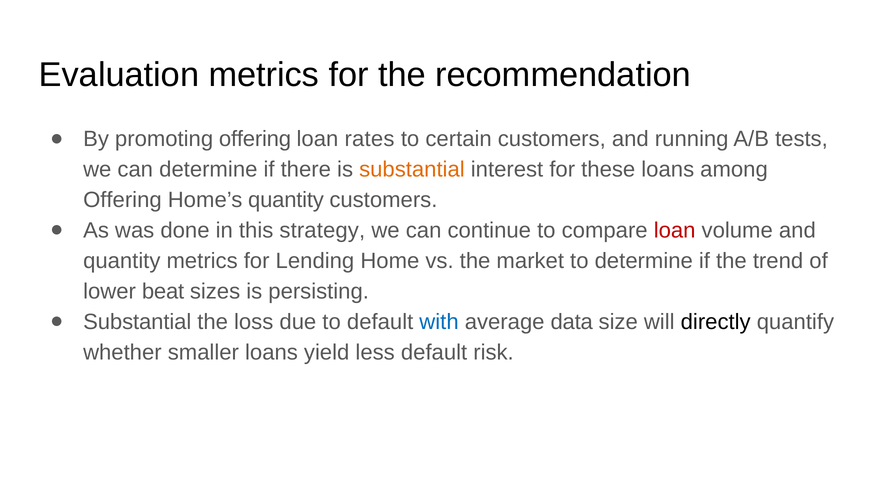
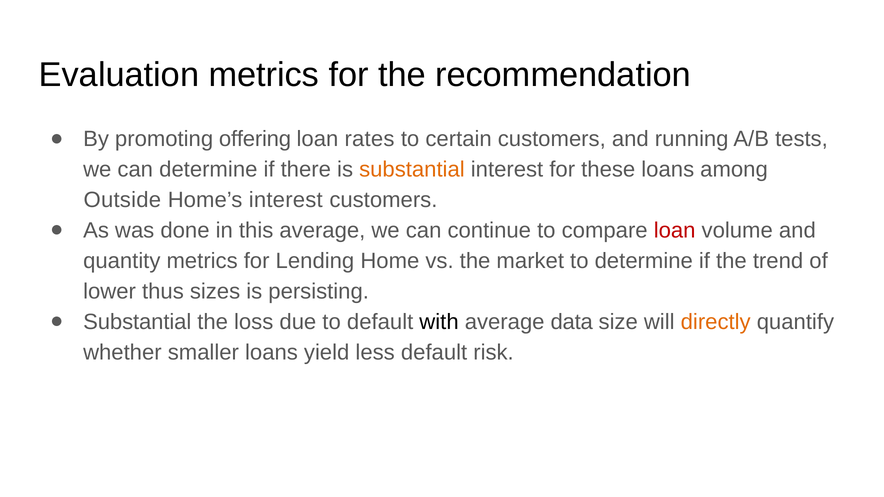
Offering at (122, 200): Offering -> Outside
Home’s quantity: quantity -> interest
this strategy: strategy -> average
beat: beat -> thus
with colour: blue -> black
directly colour: black -> orange
